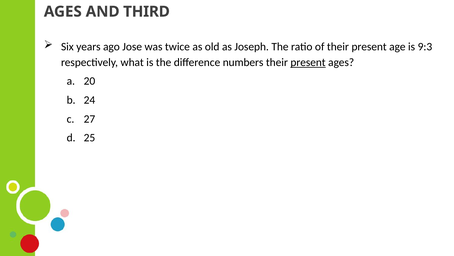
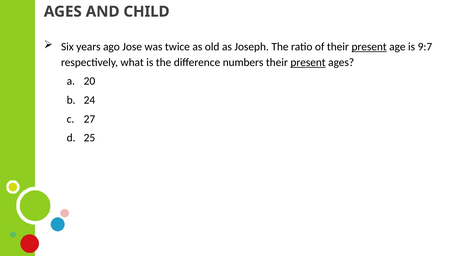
THIRD: THIRD -> CHILD
present at (369, 47) underline: none -> present
9:3: 9:3 -> 9:7
